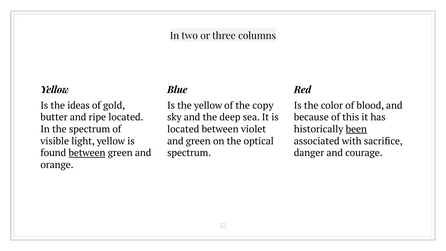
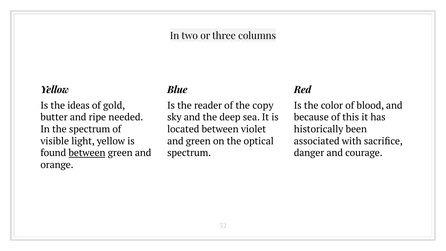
the yellow: yellow -> reader
ripe located: located -> needed
been underline: present -> none
